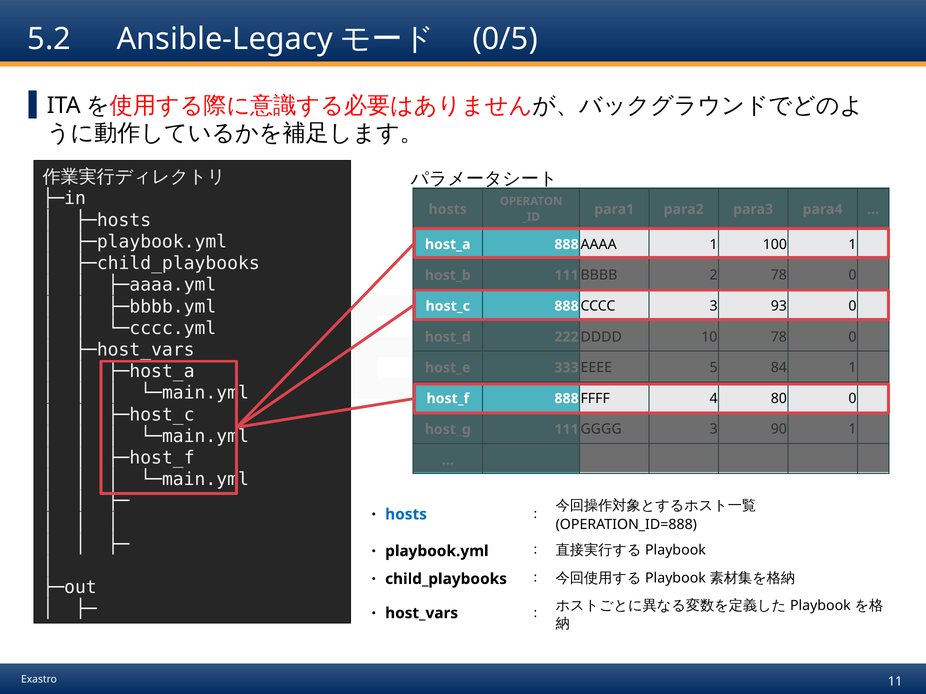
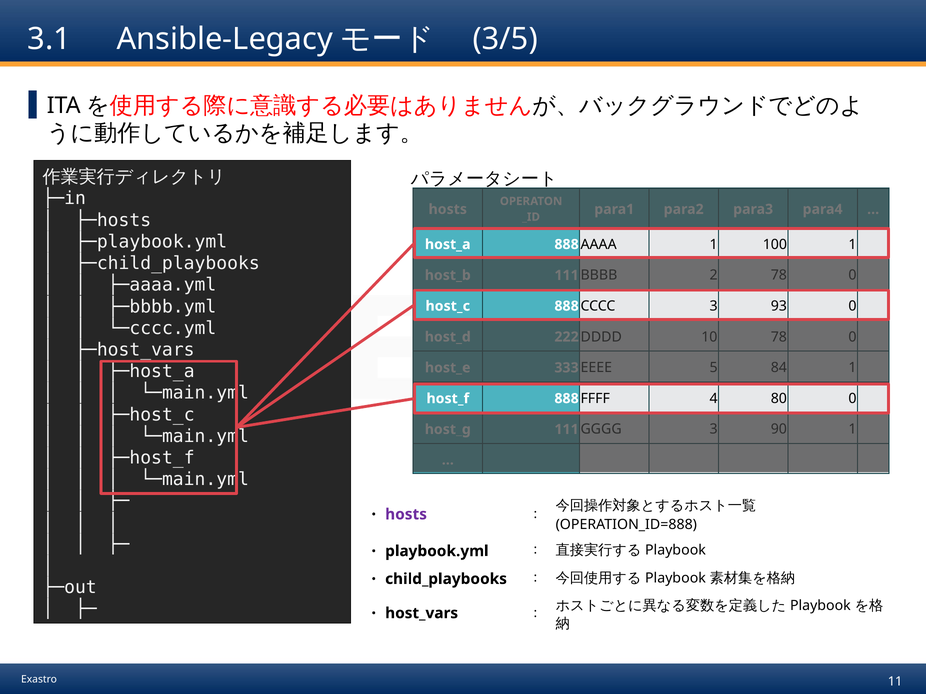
5.2: 5.2 -> 3.1
0/5: 0/5 -> 3/5
hosts at (406, 515) colour: blue -> purple
